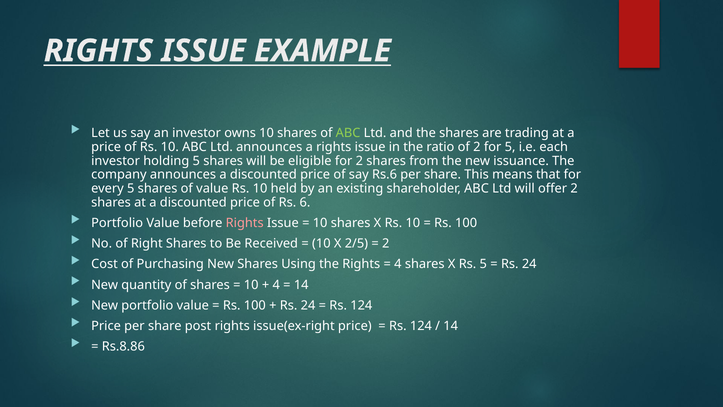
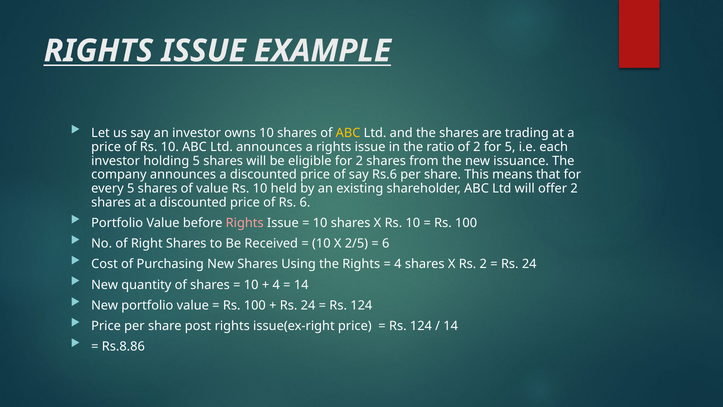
ABC at (348, 133) colour: light green -> yellow
2 at (386, 243): 2 -> 6
Rs 5: 5 -> 2
